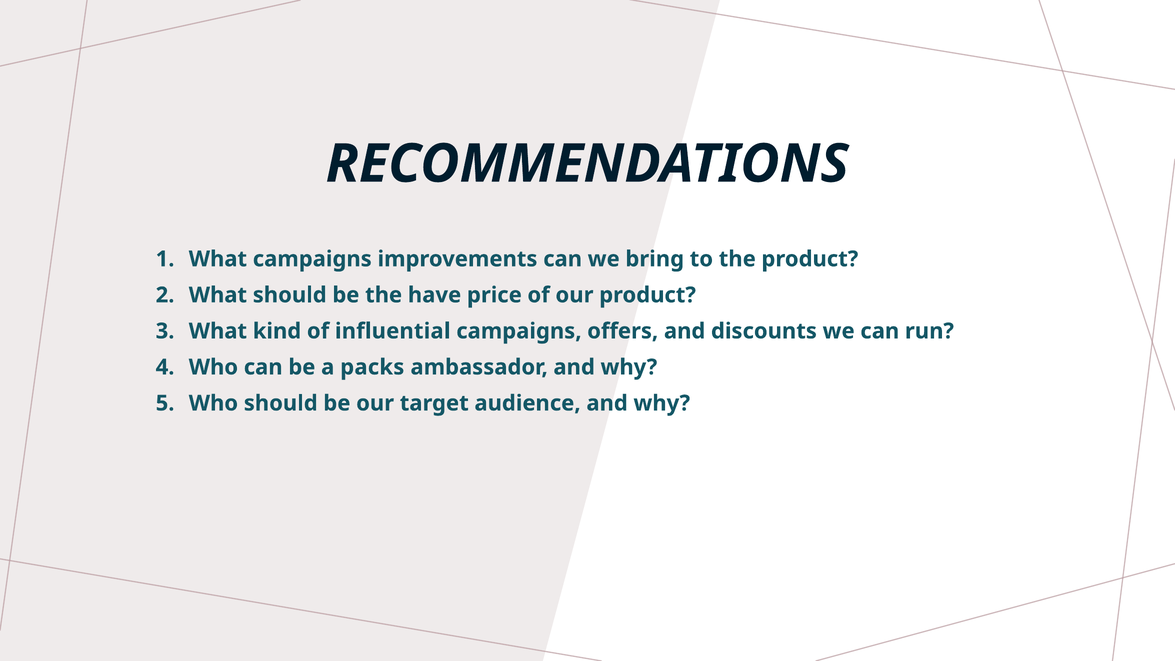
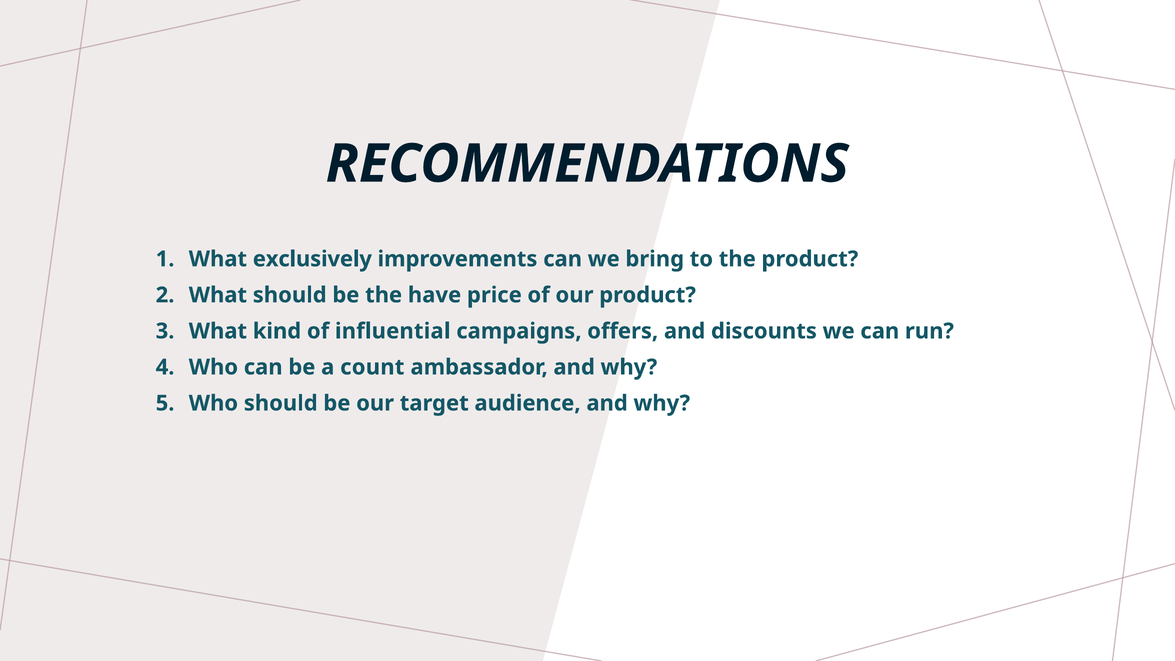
What campaigns: campaigns -> exclusively
packs: packs -> count
